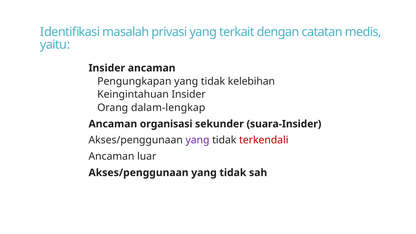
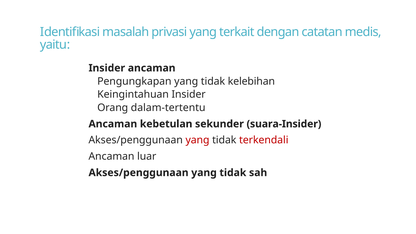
dalam-lengkap: dalam-lengkap -> dalam-tertentu
organisasi: organisasi -> kebetulan
yang at (198, 140) colour: purple -> red
